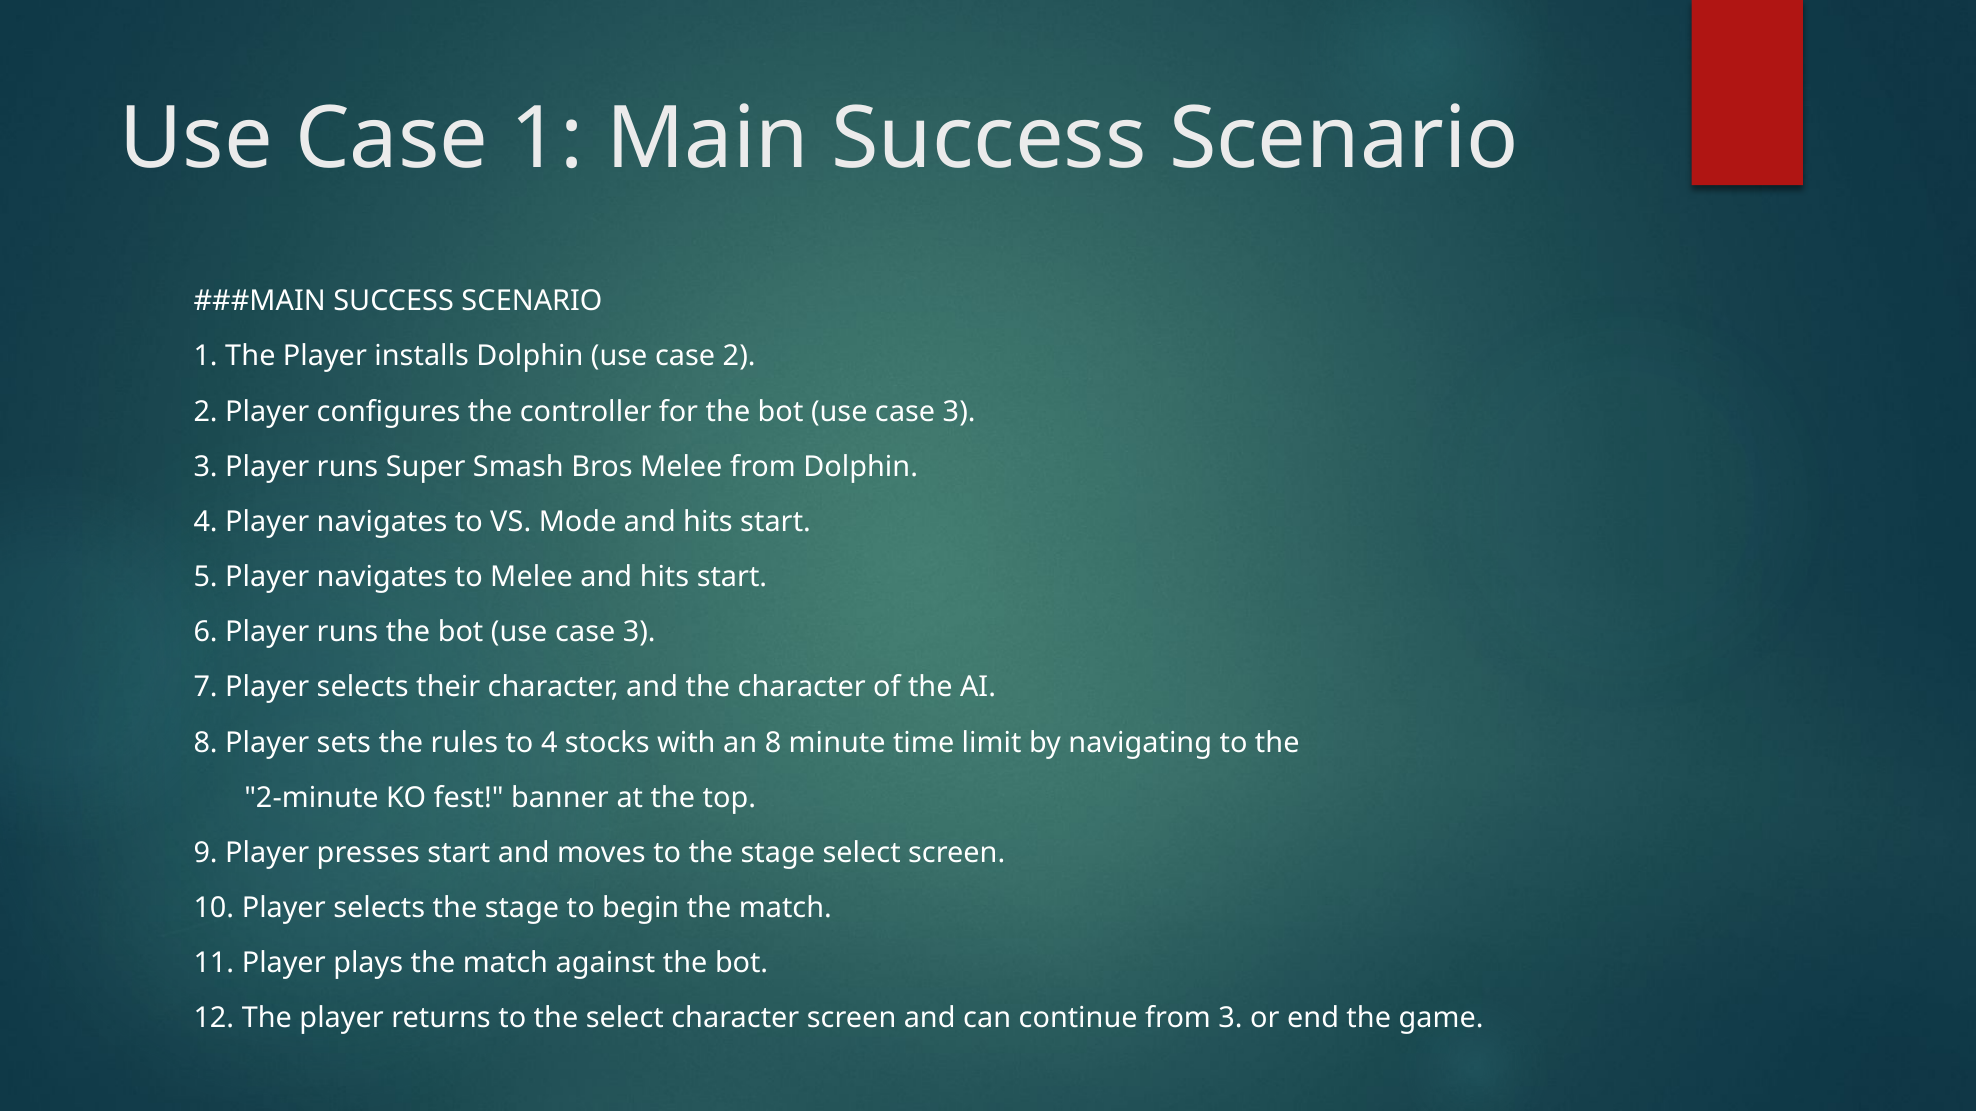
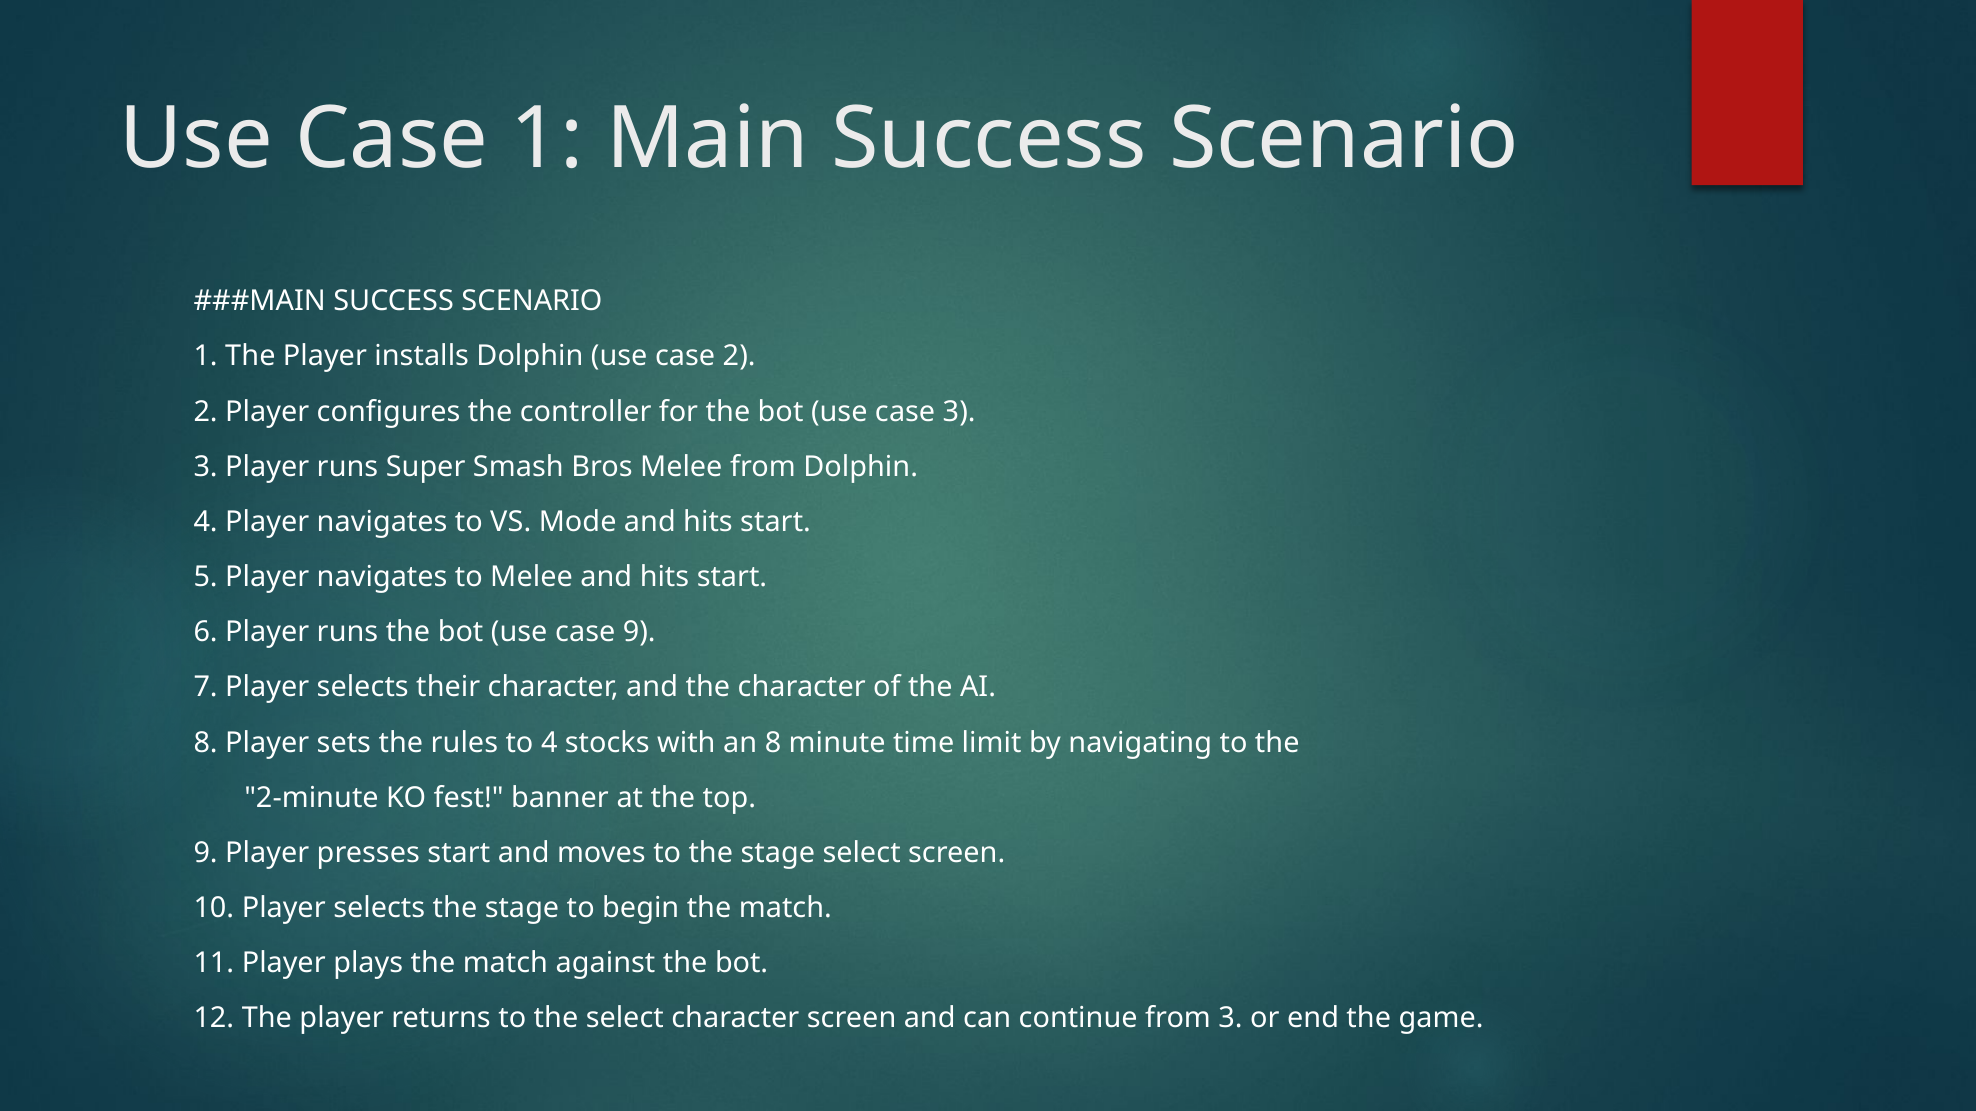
3 at (639, 632): 3 -> 9
